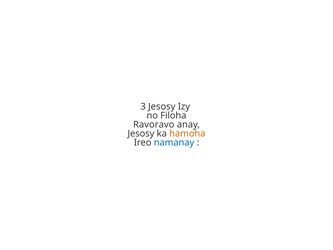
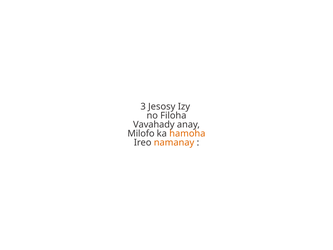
Ravoravo: Ravoravo -> Vavahady
Jesosy at (141, 134): Jesosy -> Milofo
namanay colour: blue -> orange
